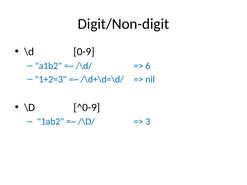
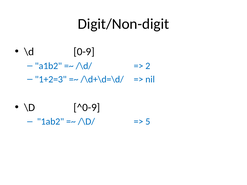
6: 6 -> 2
3: 3 -> 5
